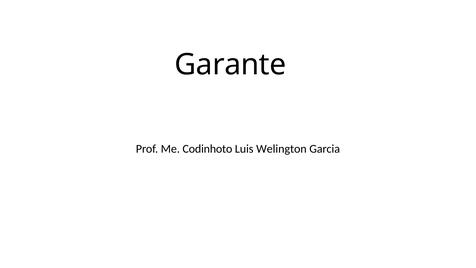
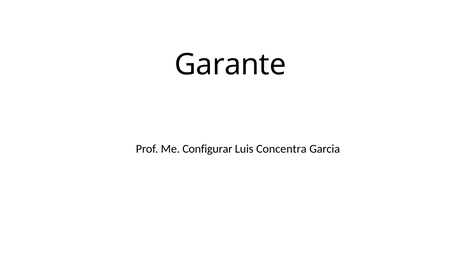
Codinhoto: Codinhoto -> Configurar
Welington: Welington -> Concentra
